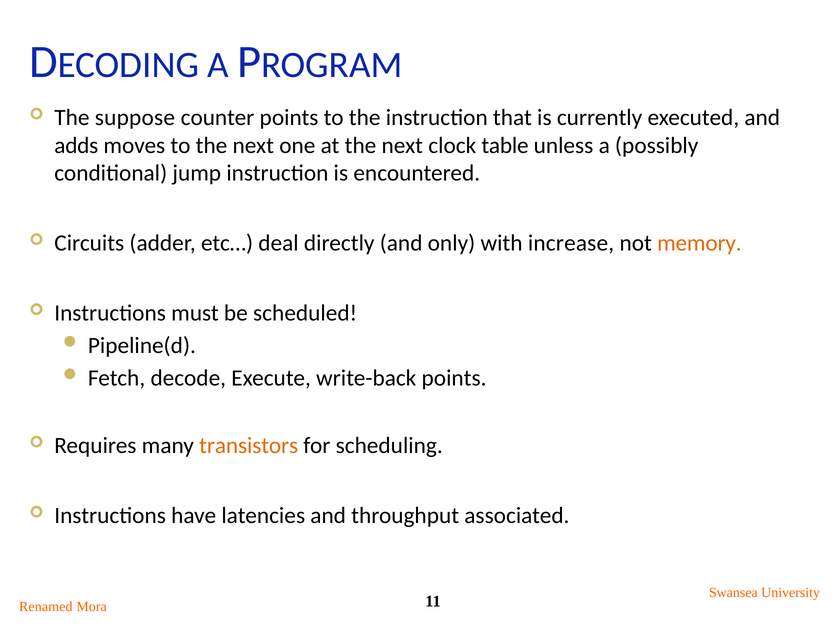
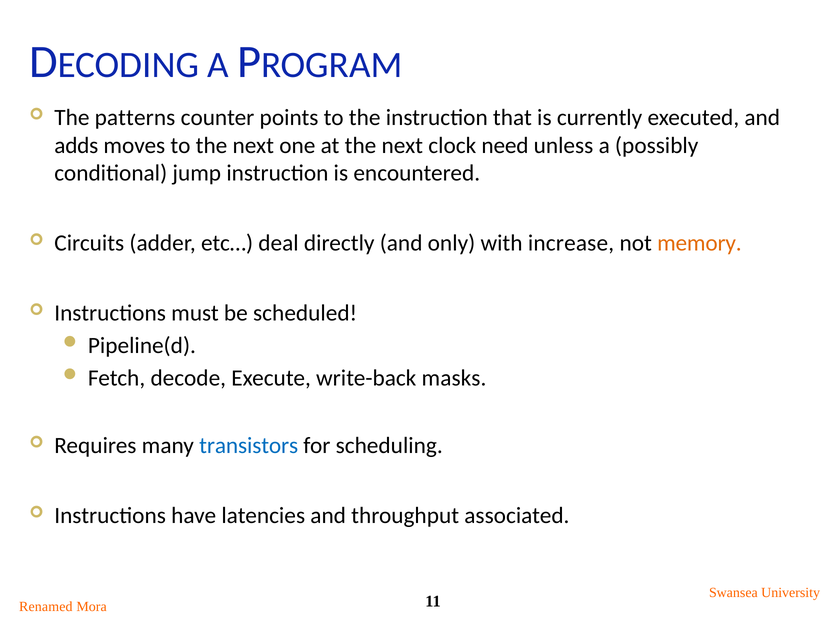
suppose: suppose -> patterns
table: table -> need
write-back points: points -> masks
transistors colour: orange -> blue
